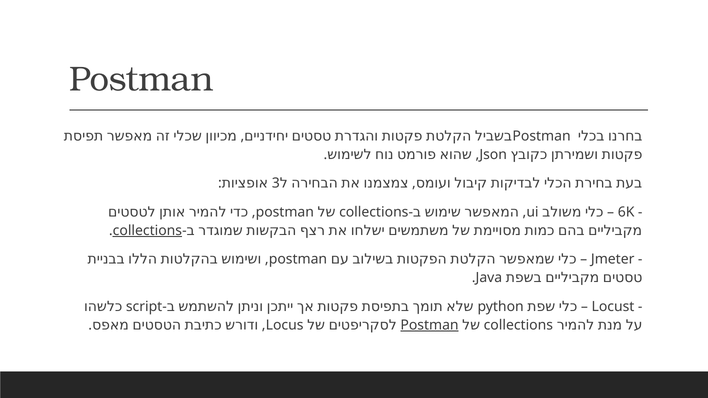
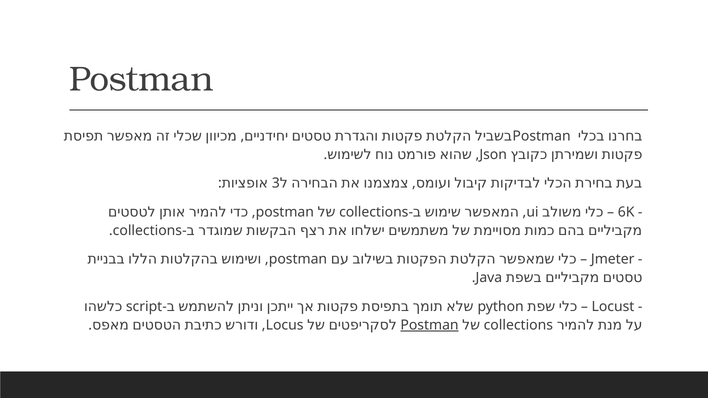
collections at (147, 231) underline: present -> none
